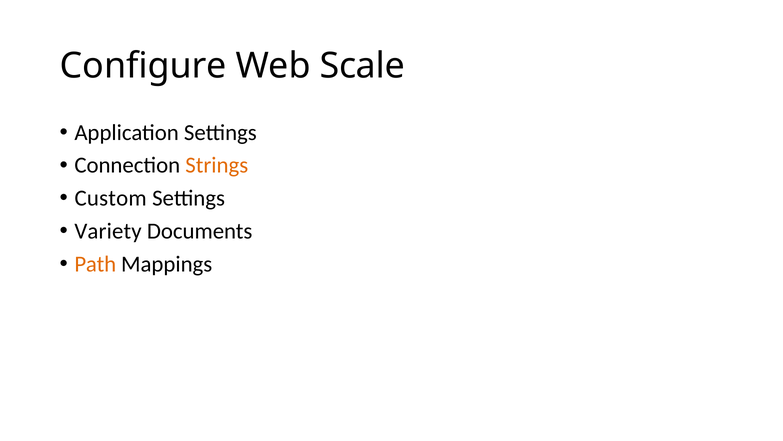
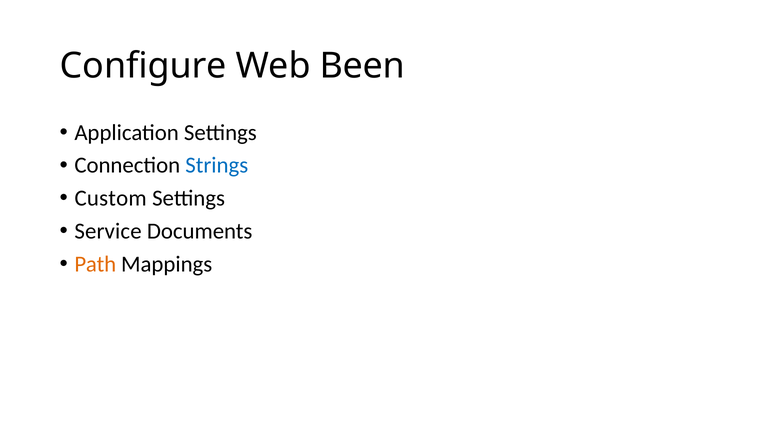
Scale: Scale -> Been
Strings colour: orange -> blue
Variety: Variety -> Service
